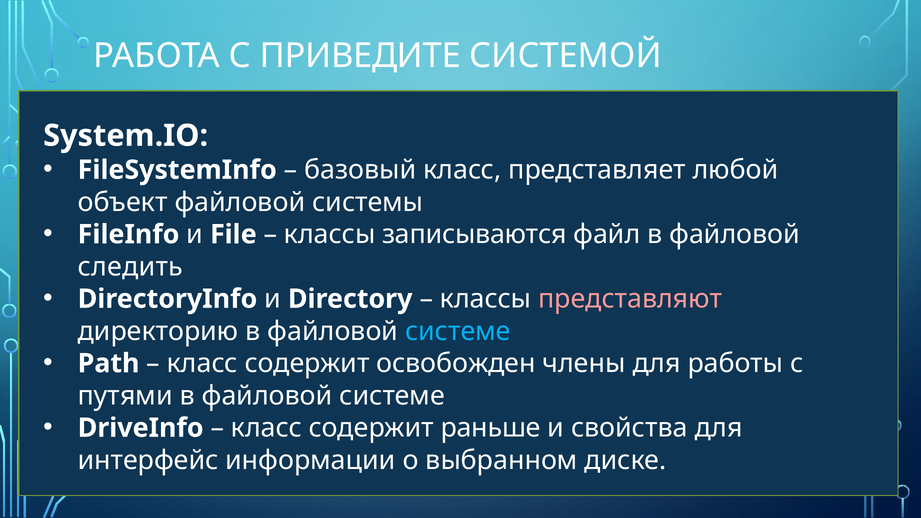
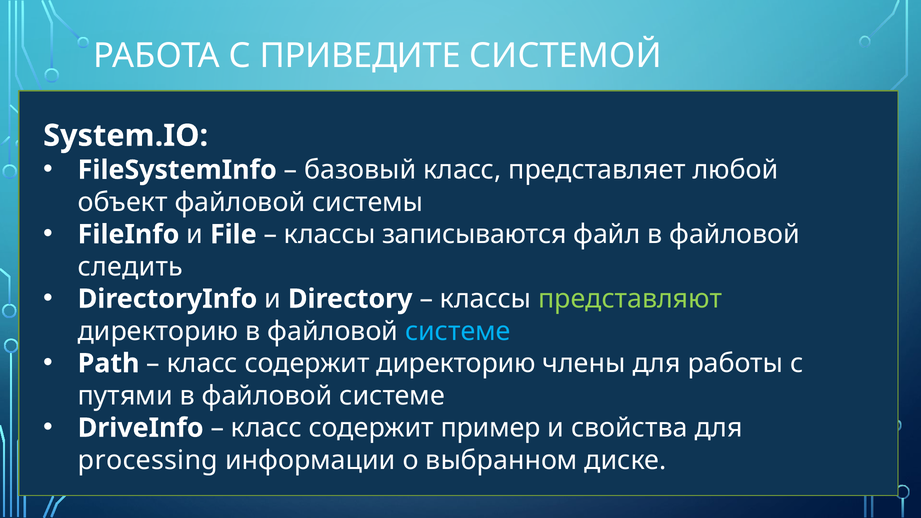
представляют colour: pink -> light green
содержит освобожден: освобожден -> директорию
раньше: раньше -> пример
интерфейс: интерфейс -> processing
